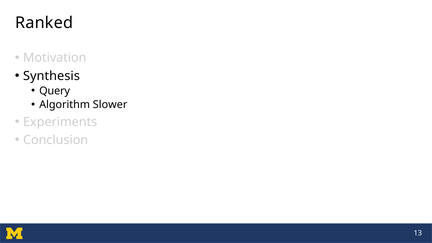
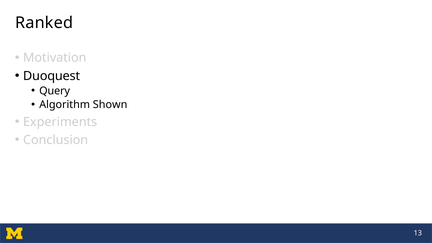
Synthesis: Synthesis -> Duoquest
Slower: Slower -> Shown
